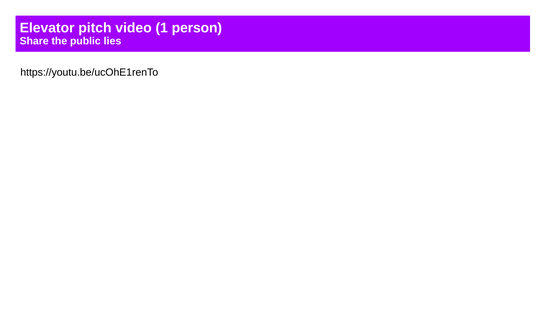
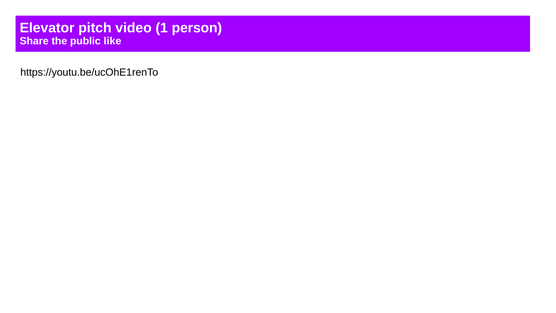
lies: lies -> like
